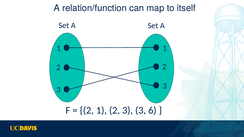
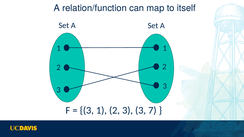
2 at (87, 110): 2 -> 3
6: 6 -> 7
